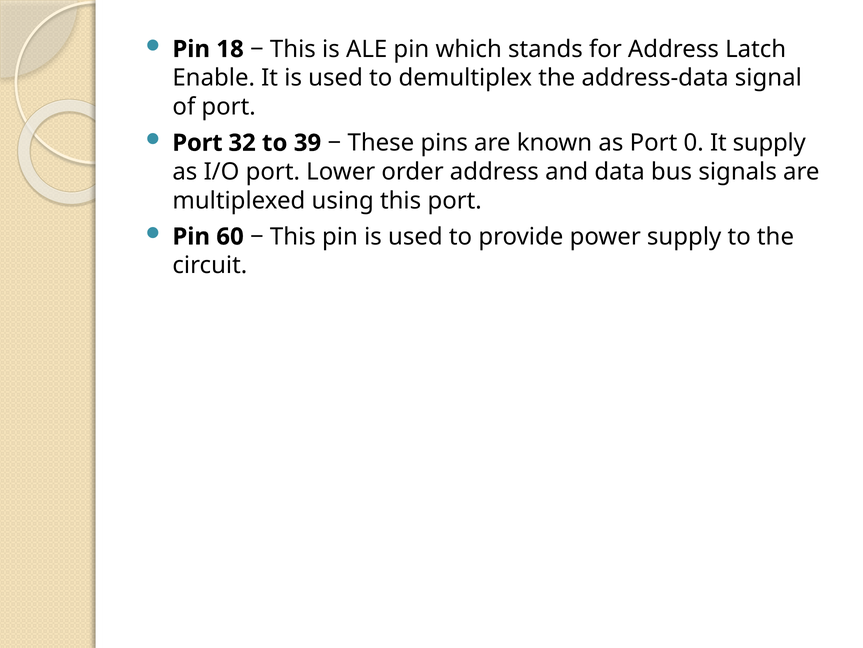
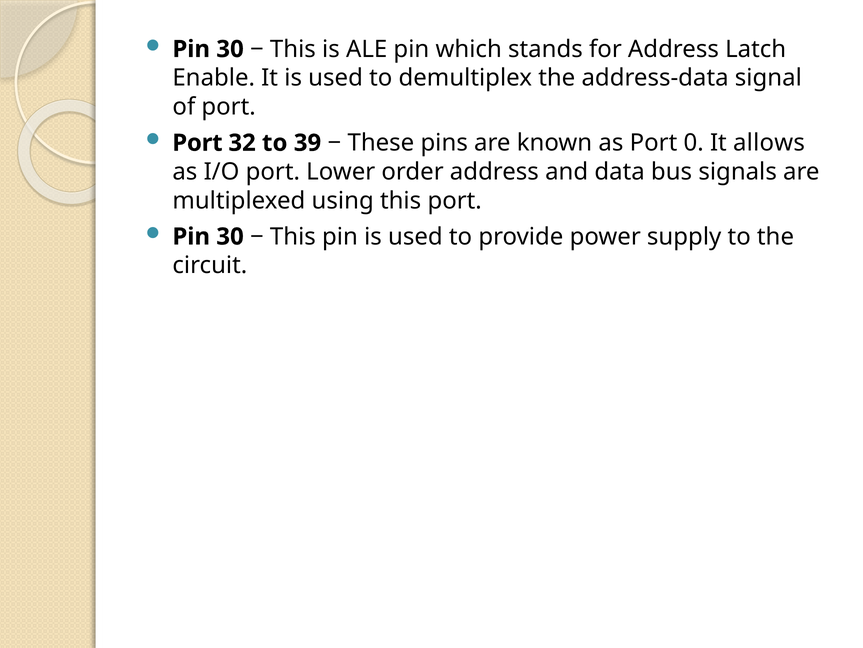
18 at (230, 49): 18 -> 30
It supply: supply -> allows
60 at (230, 236): 60 -> 30
